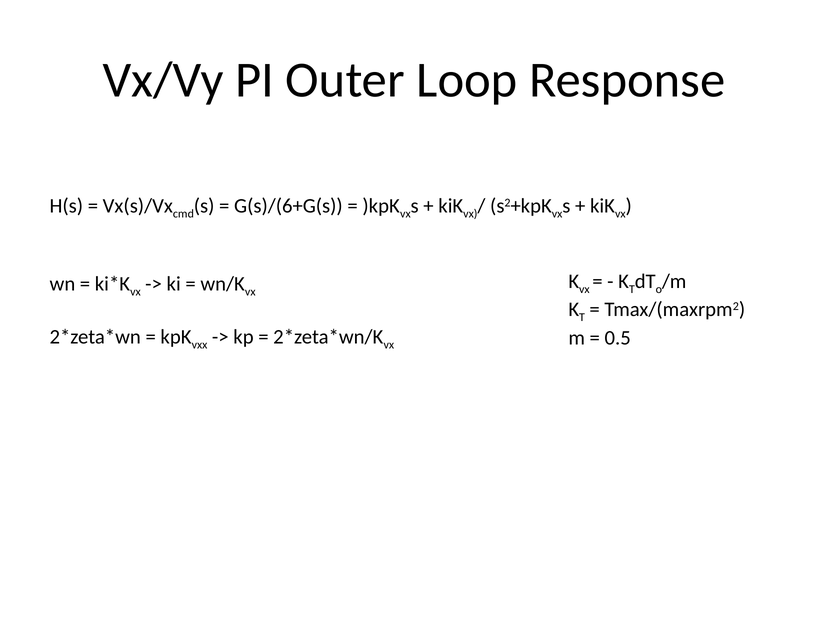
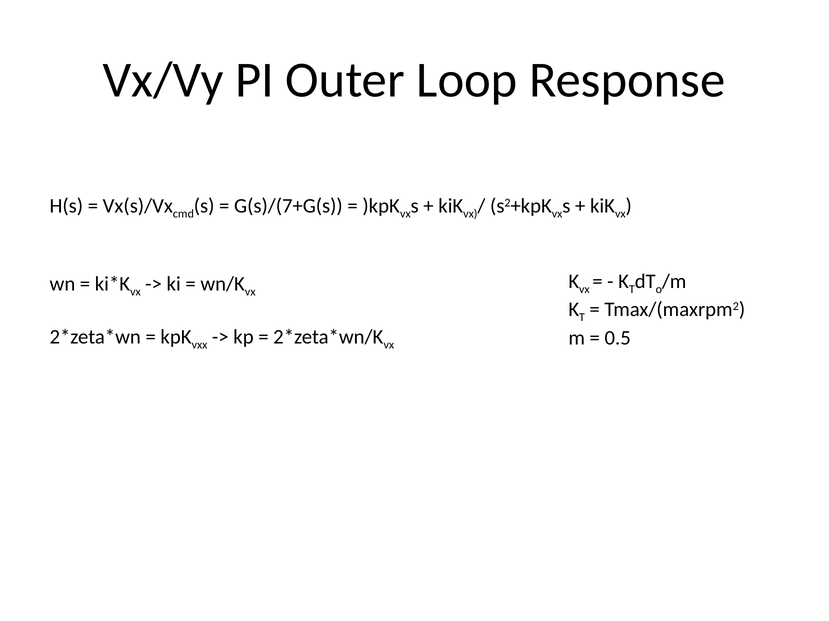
G(s)/(6+G(s: G(s)/(6+G(s -> G(s)/(7+G(s
